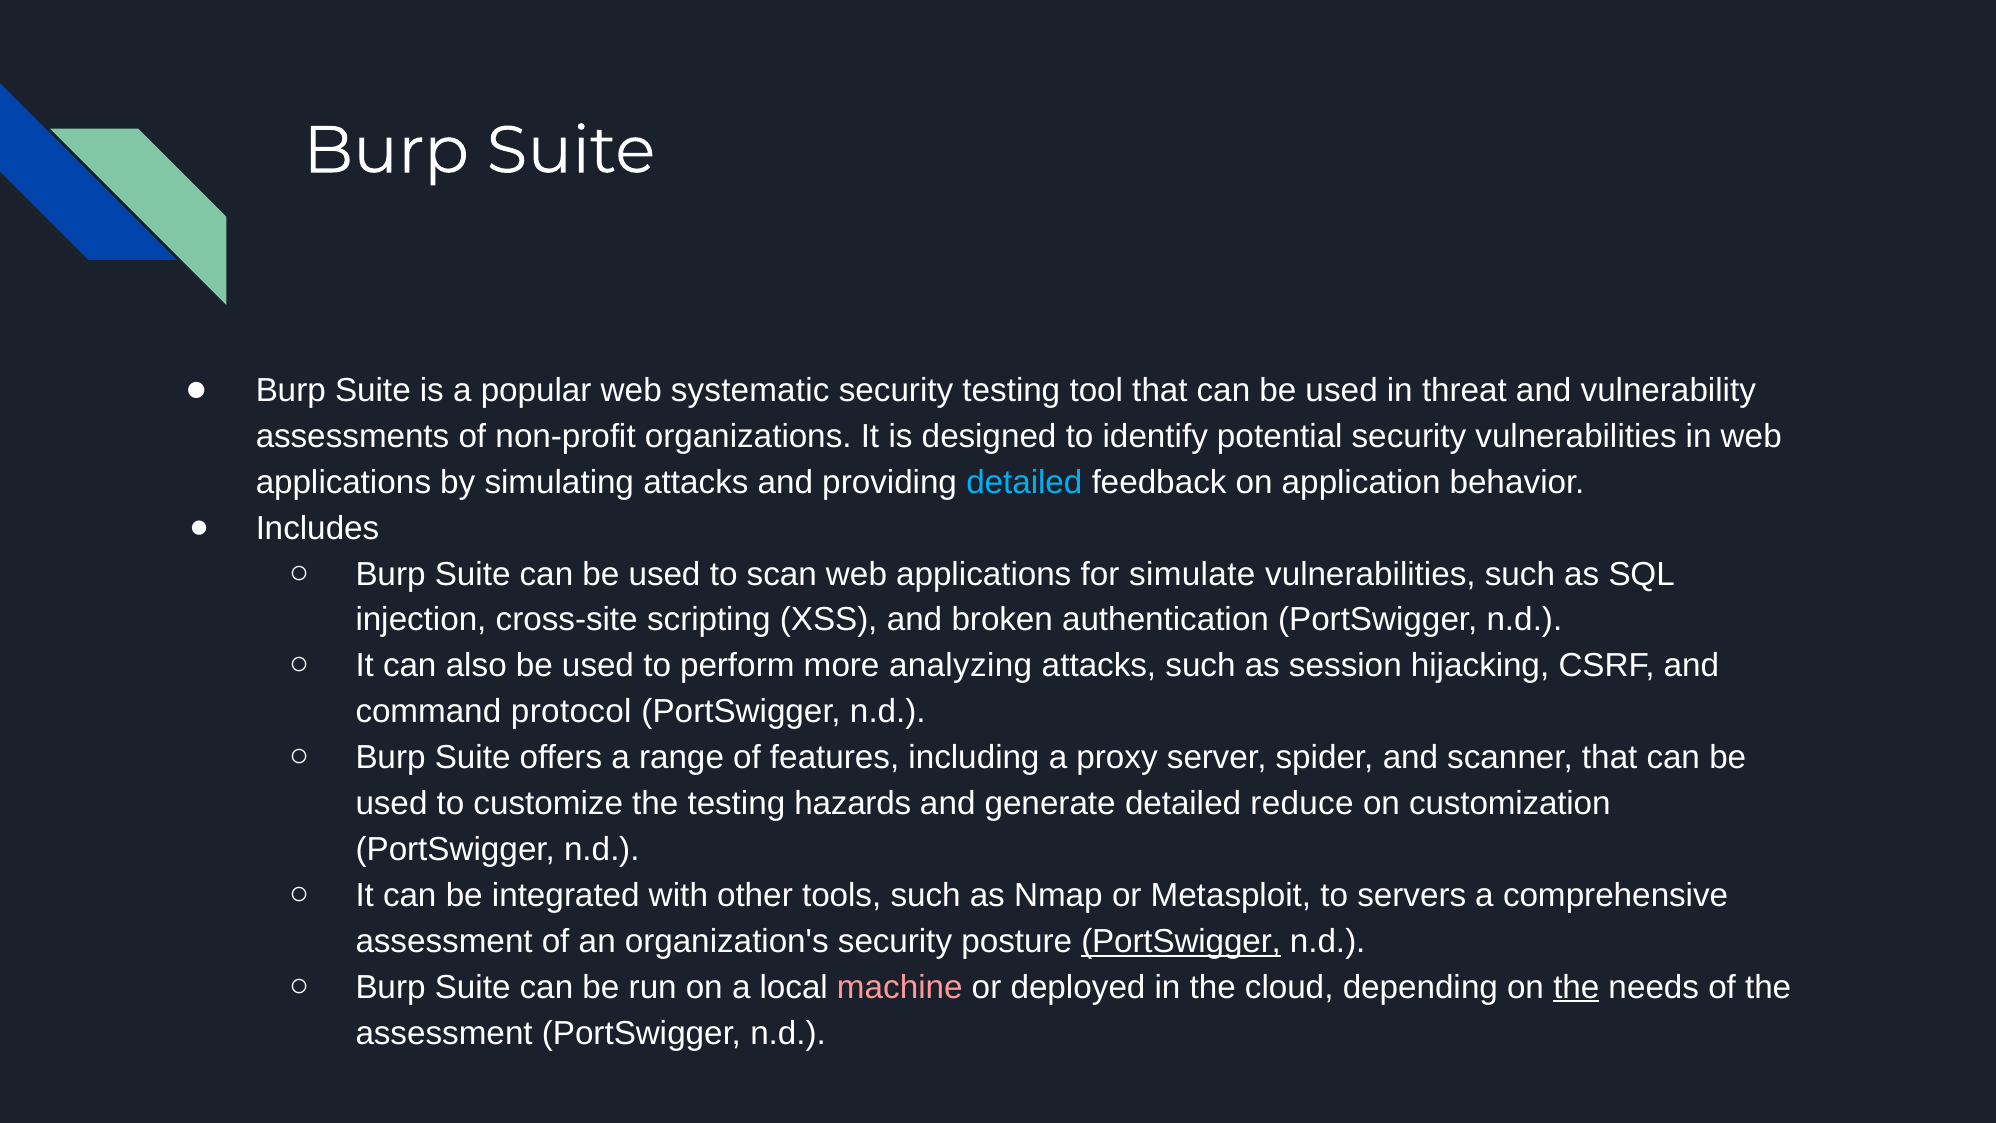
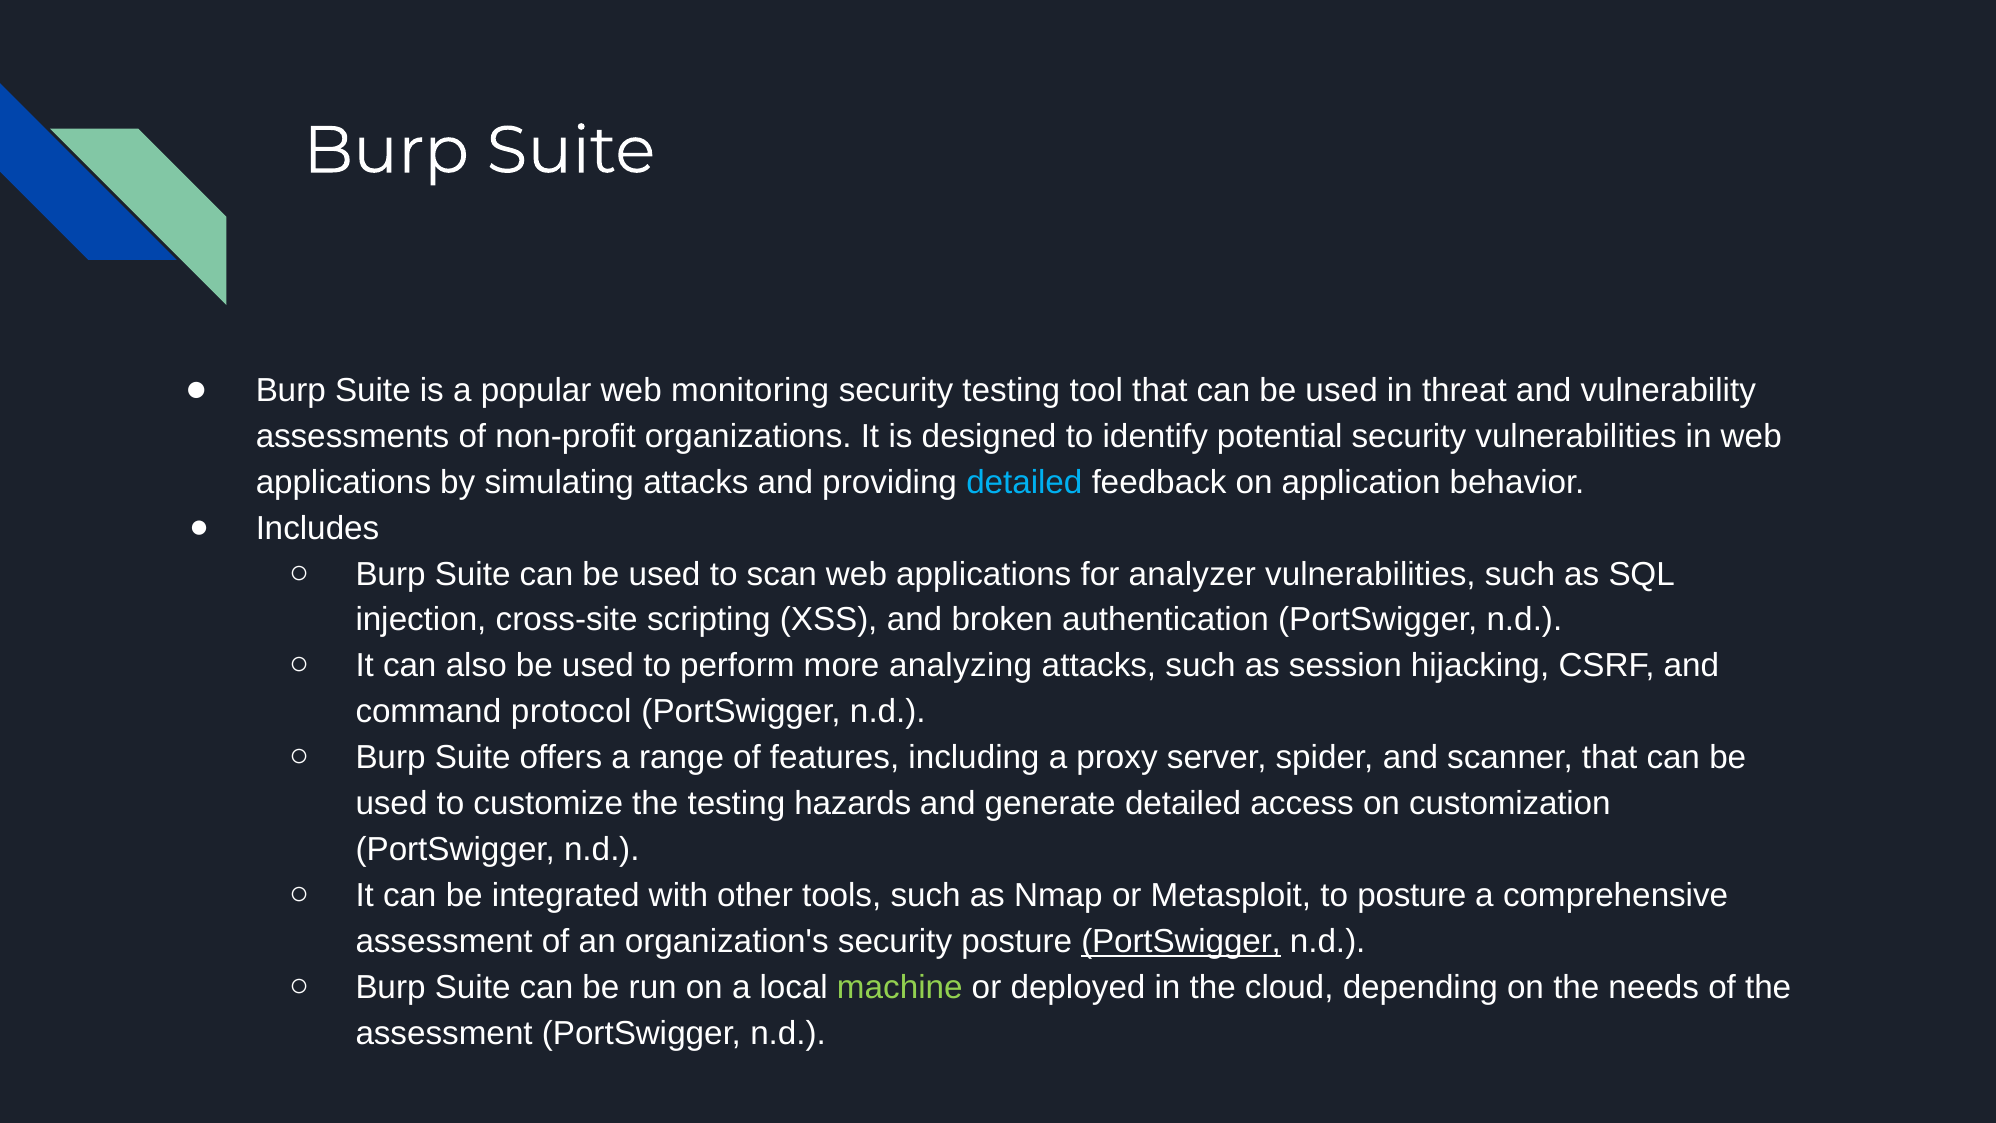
systematic: systematic -> monitoring
simulate: simulate -> analyzer
reduce: reduce -> access
to servers: servers -> posture
machine colour: pink -> light green
the at (1576, 987) underline: present -> none
